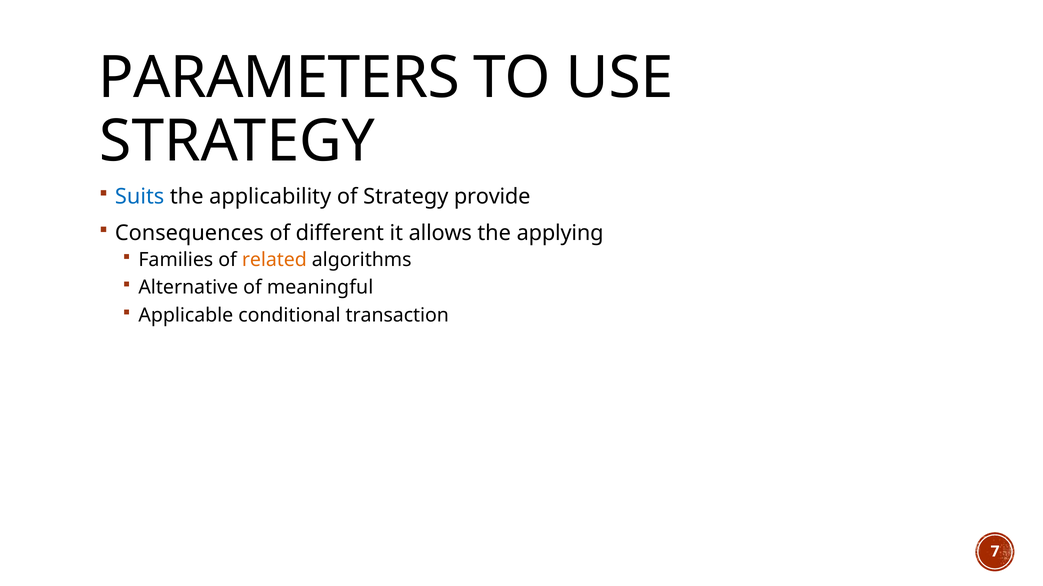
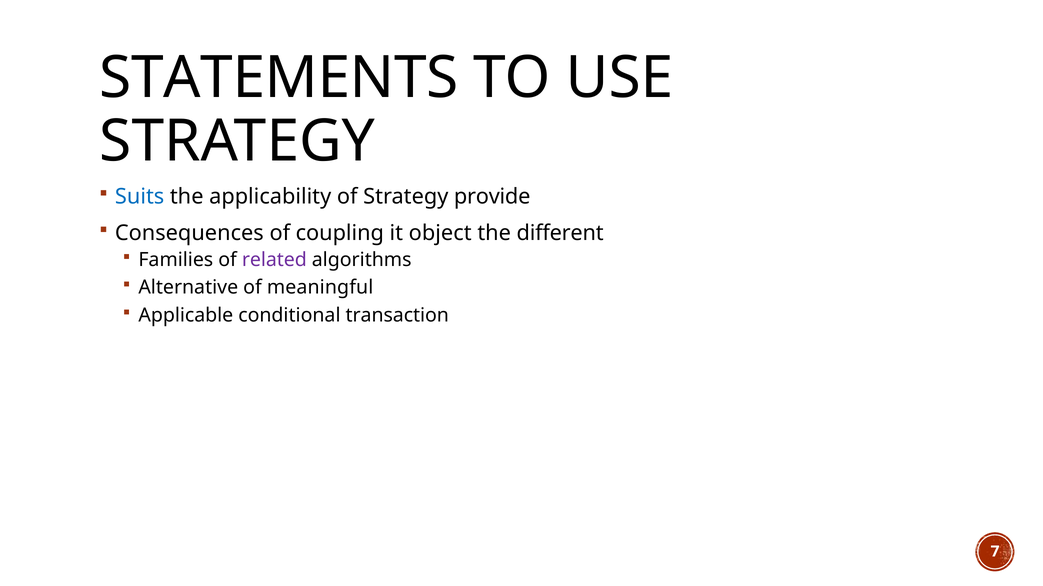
PARAMETERS: PARAMETERS -> STATEMENTS
different: different -> coupling
allows: allows -> object
applying: applying -> different
related colour: orange -> purple
